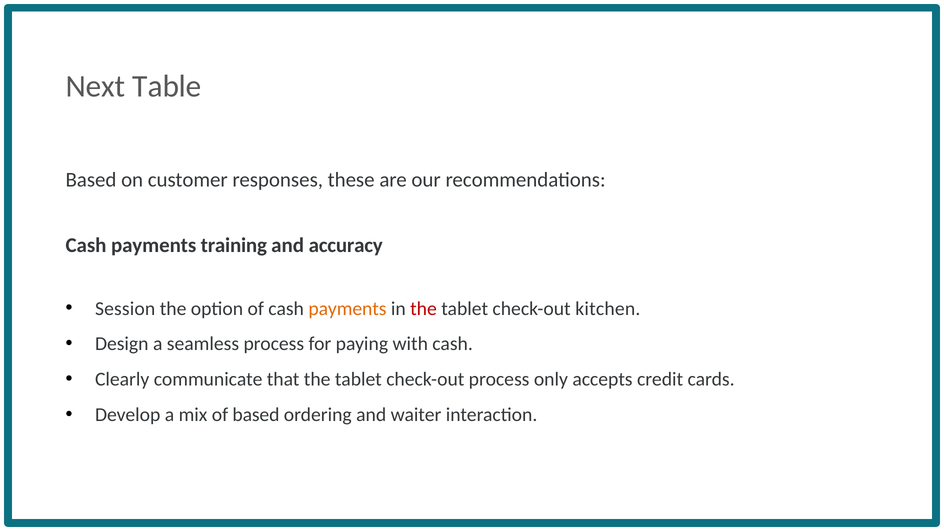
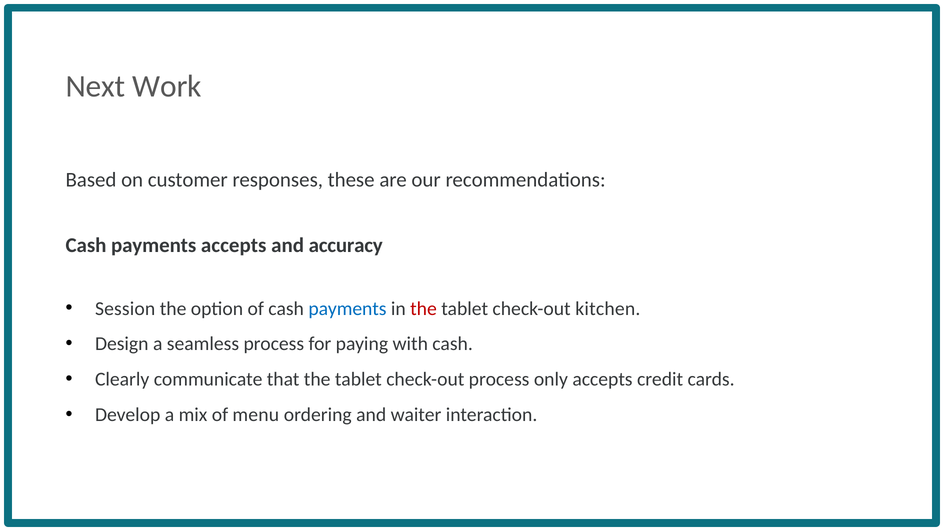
Table: Table -> Work
payments training: training -> accepts
payments at (347, 309) colour: orange -> blue
of based: based -> menu
